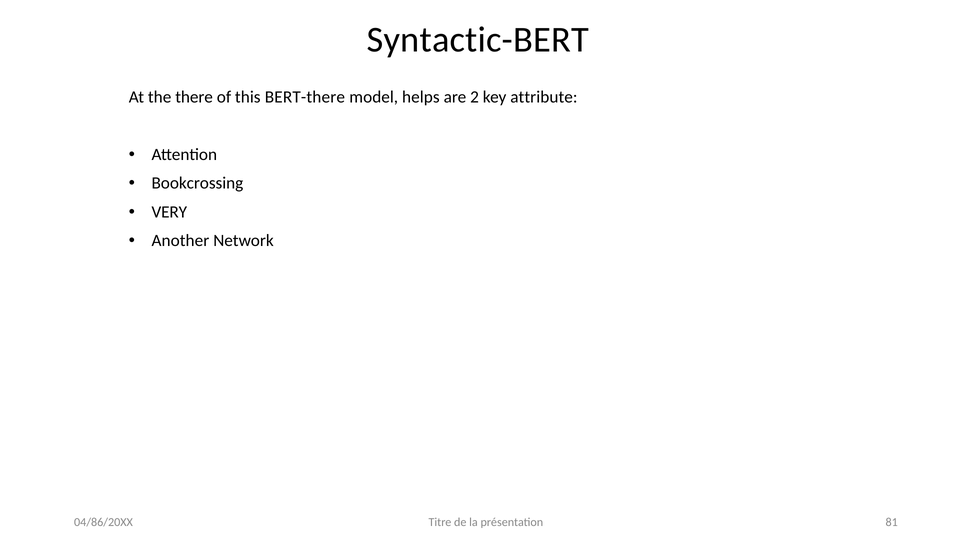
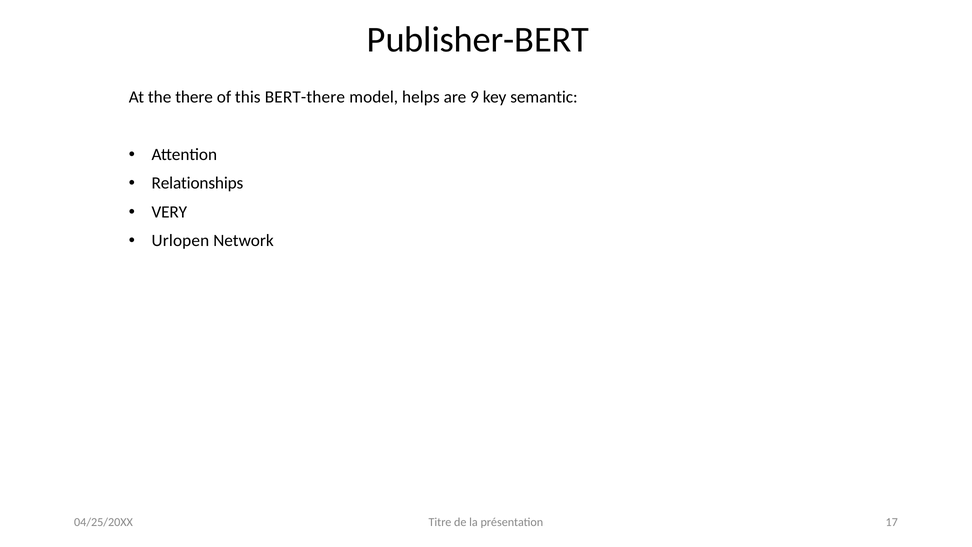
Syntactic-BERT: Syntactic-BERT -> Publisher-BERT
2: 2 -> 9
attribute: attribute -> semantic
Bookcrossing: Bookcrossing -> Relationships
Another: Another -> Urlopen
04/86/20XX: 04/86/20XX -> 04/25/20XX
81: 81 -> 17
